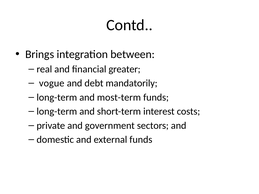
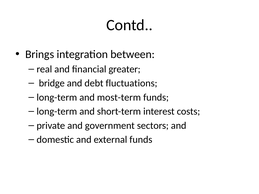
vogue: vogue -> bridge
mandatorily: mandatorily -> fluctuations
